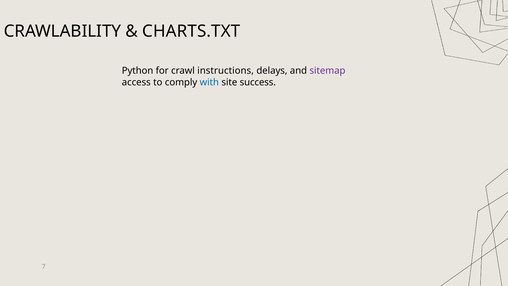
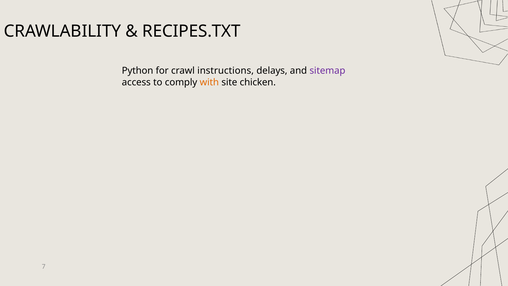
CHARTS.TXT: CHARTS.TXT -> RECIPES.TXT
with colour: blue -> orange
success: success -> chicken
